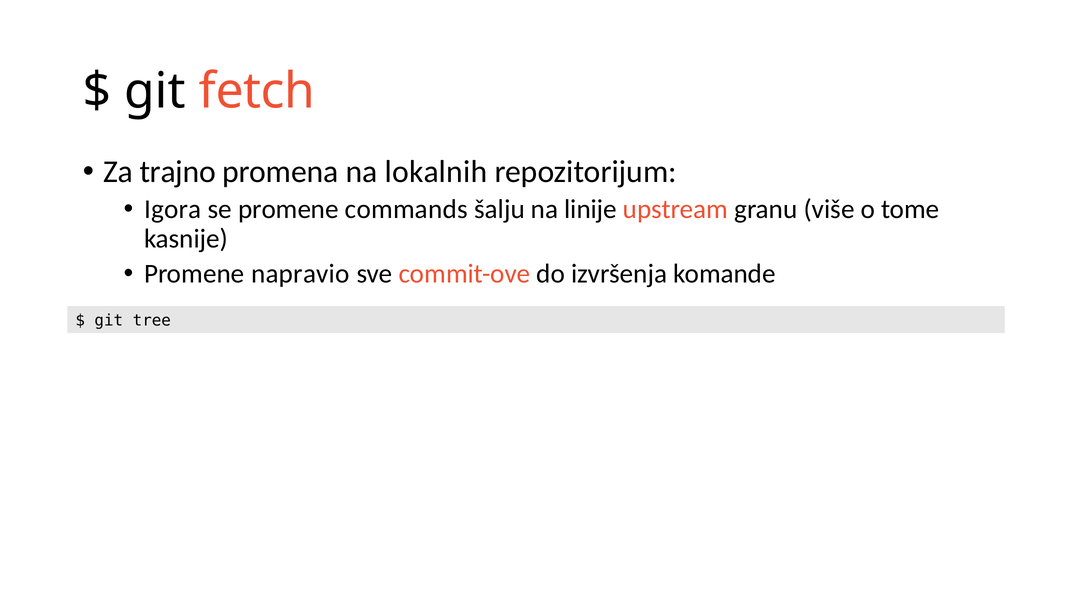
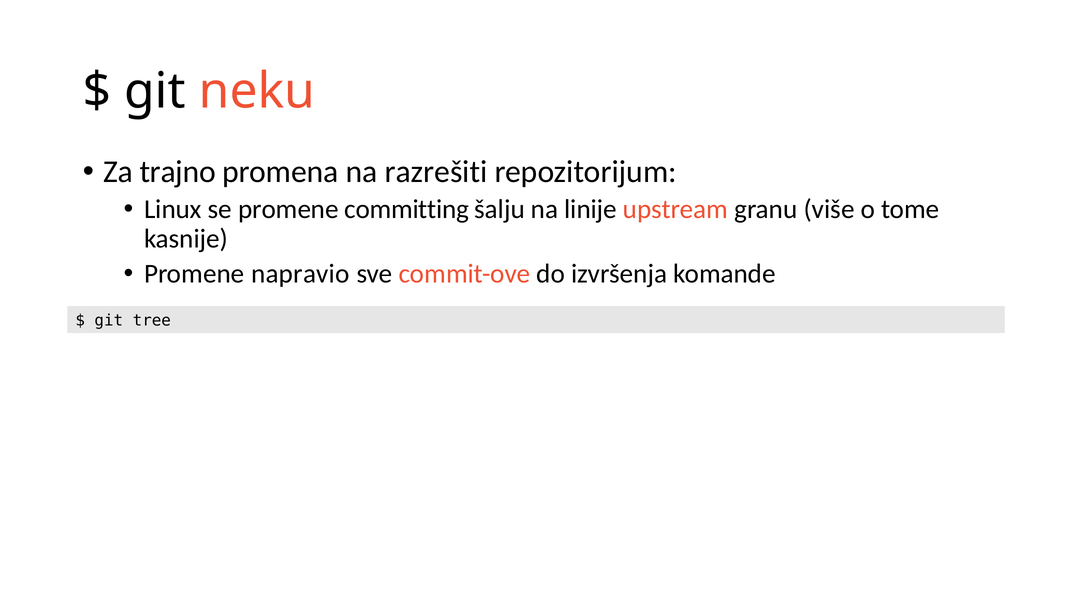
fetch: fetch -> neku
lokalnih: lokalnih -> razrešiti
Igora: Igora -> Linux
commands: commands -> committing
